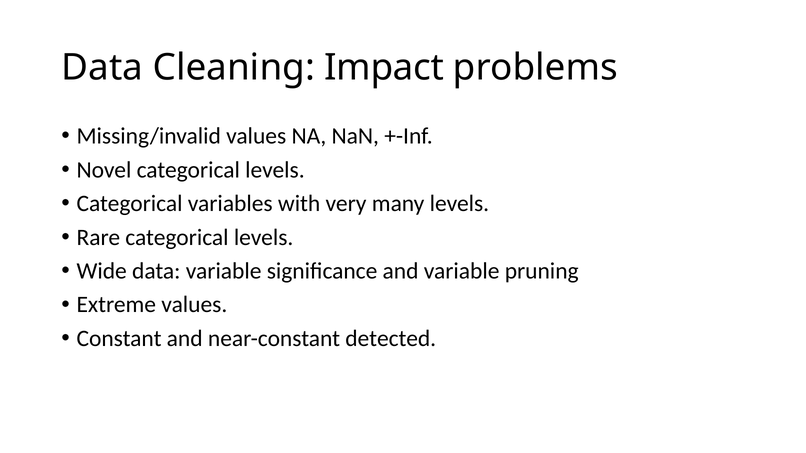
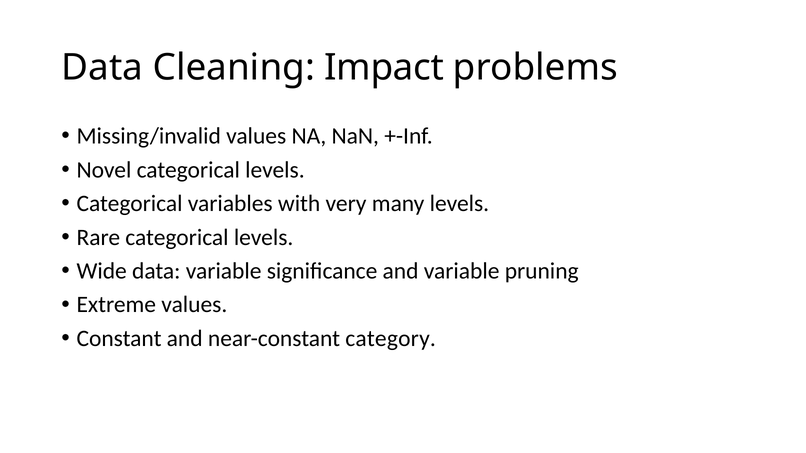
detected: detected -> category
